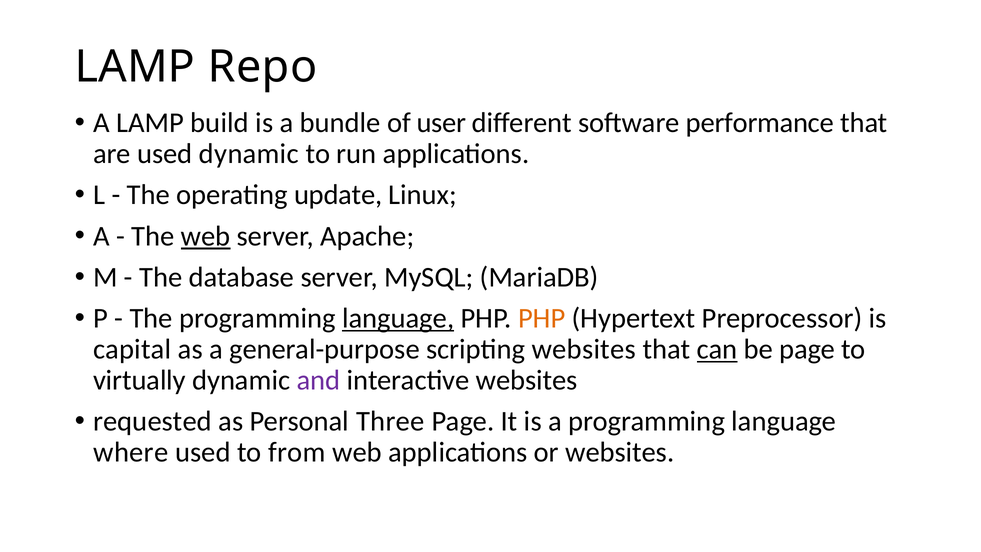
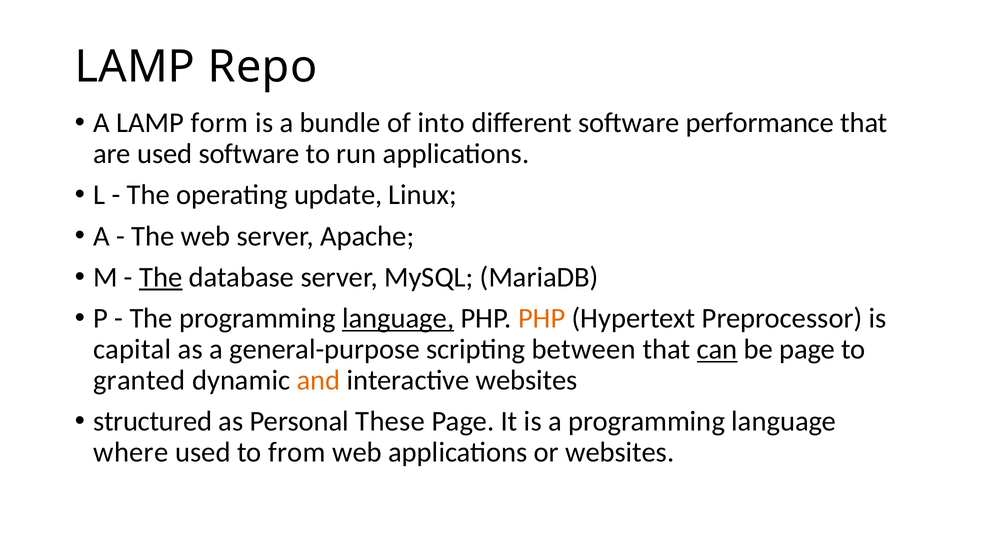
build: build -> form
user: user -> into
used dynamic: dynamic -> software
web at (206, 236) underline: present -> none
The at (161, 277) underline: none -> present
scripting websites: websites -> between
virtually: virtually -> granted
and colour: purple -> orange
requested: requested -> structured
Three: Three -> These
